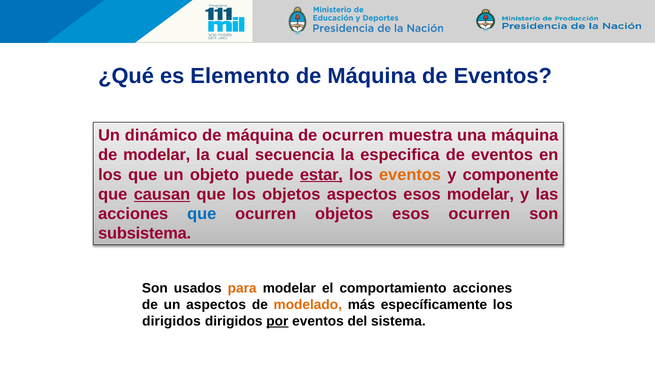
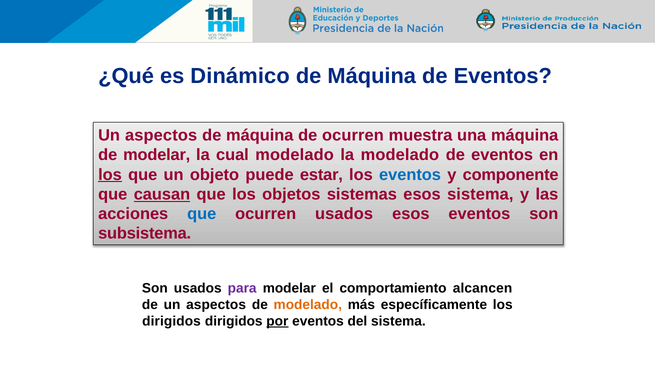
Elemento: Elemento -> Dinámico
dinámico at (161, 136): dinámico -> aspectos
cual secuencia: secuencia -> modelado
la especifica: especifica -> modelado
los at (110, 175) underline: none -> present
estar underline: present -> none
eventos at (410, 175) colour: orange -> blue
objetos aspectos: aspectos -> sistemas
esos modelar: modelar -> sistema
ocurren objetos: objetos -> usados
esos ocurren: ocurren -> eventos
para colour: orange -> purple
comportamiento acciones: acciones -> alcancen
